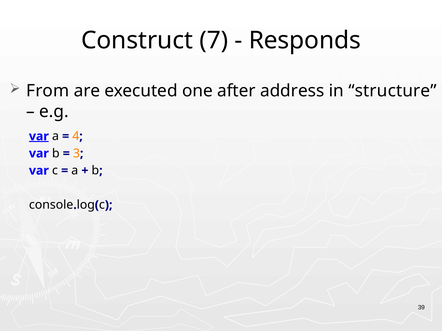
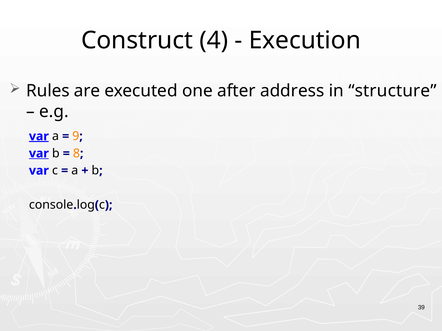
7: 7 -> 4
Responds: Responds -> Execution
From: From -> Rules
4: 4 -> 9
var at (39, 154) underline: none -> present
3: 3 -> 8
